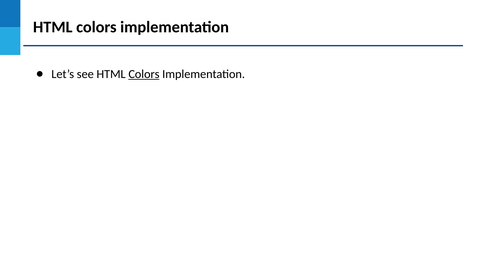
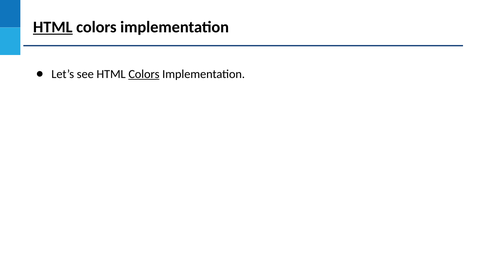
HTML at (53, 27) underline: none -> present
